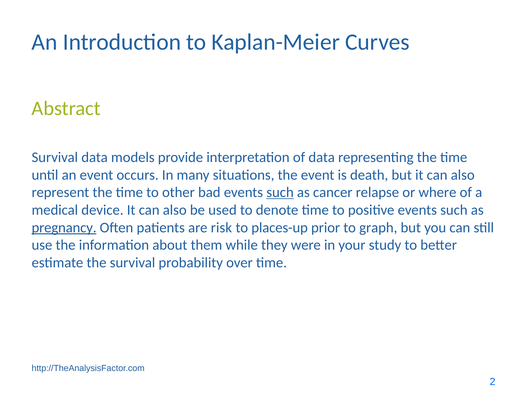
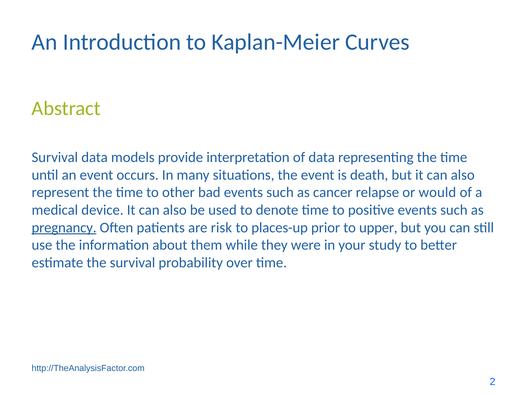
such at (280, 193) underline: present -> none
where: where -> would
graph: graph -> upper
